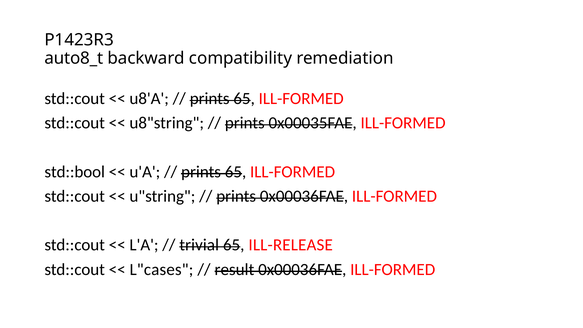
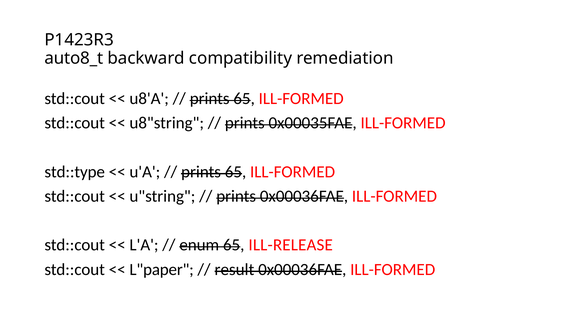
std::bool: std::bool -> std::type
trivial: trivial -> enum
L"cases: L"cases -> L"paper
